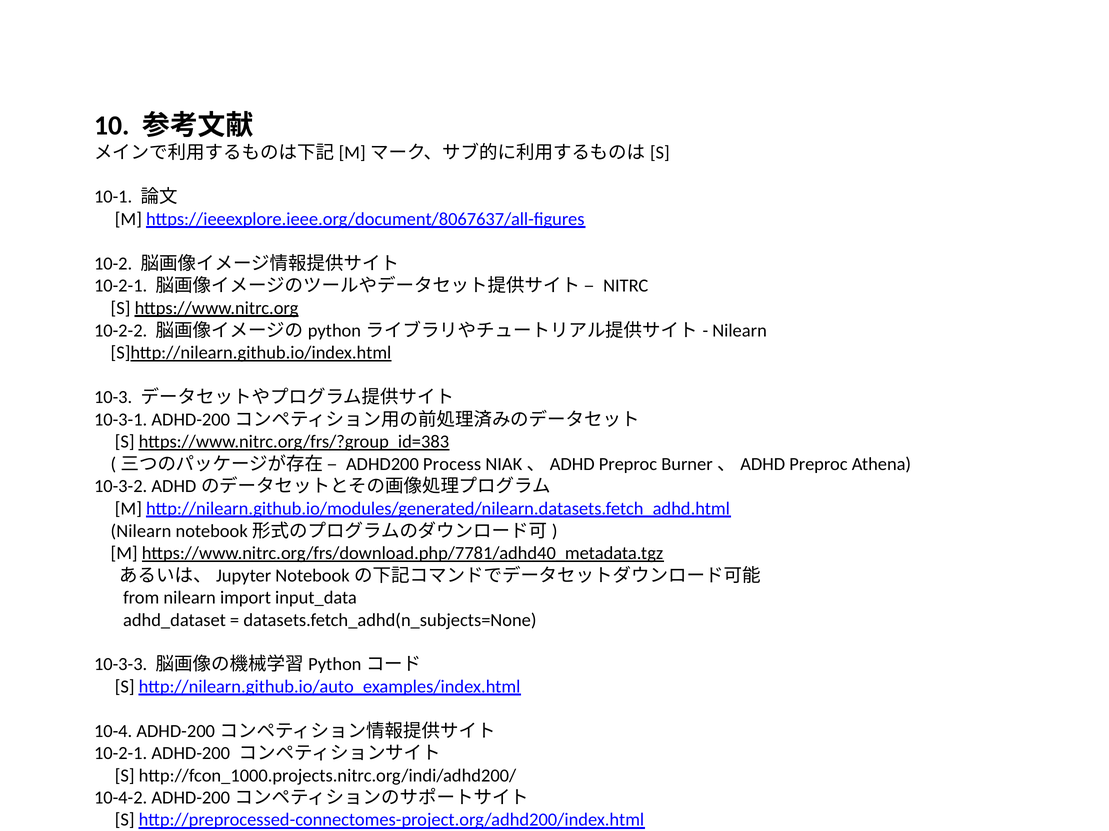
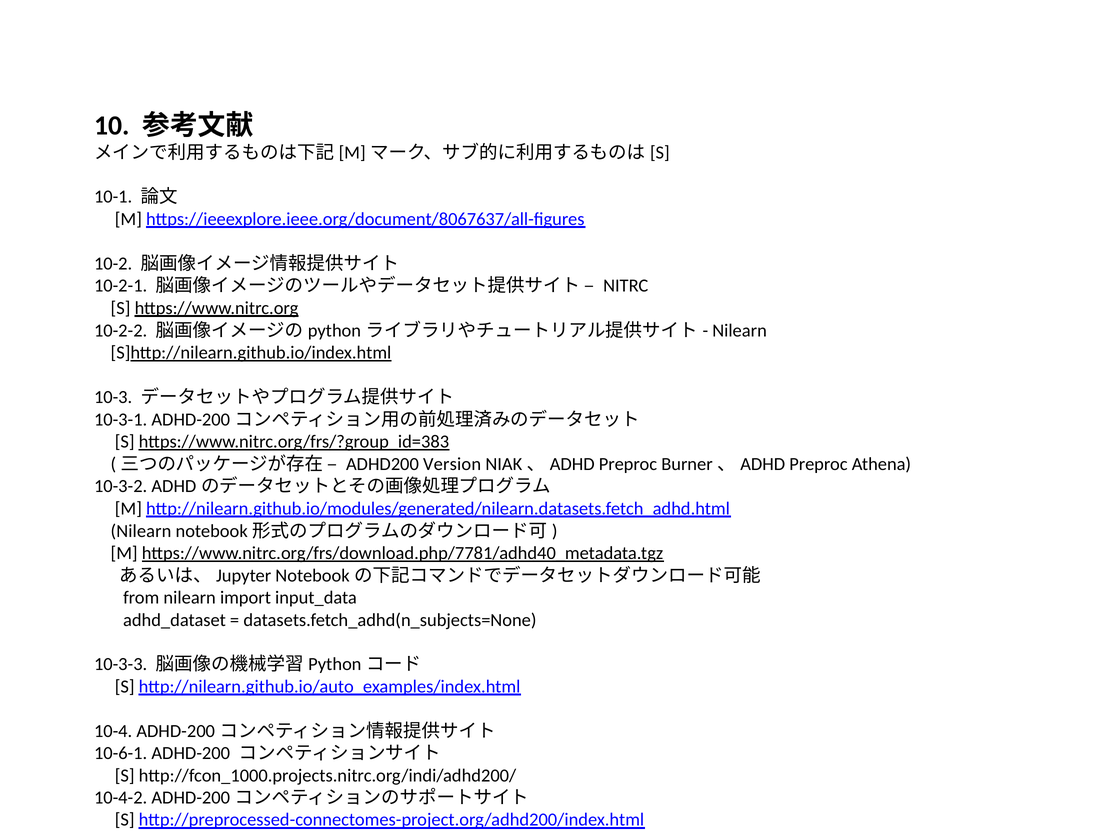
Process: Process -> Version
10-2-1 at (121, 754): 10-2-1 -> 10-6-1
